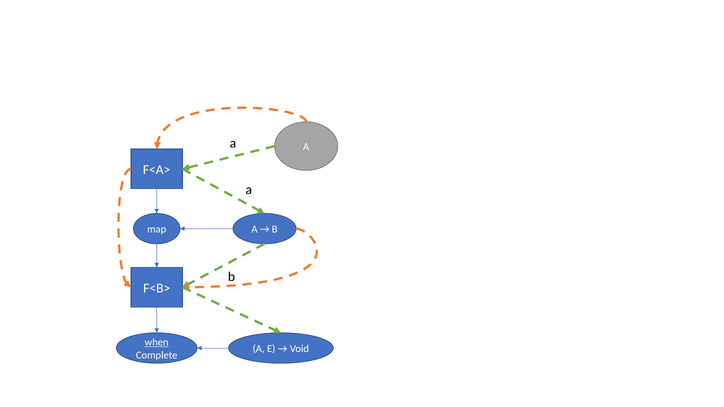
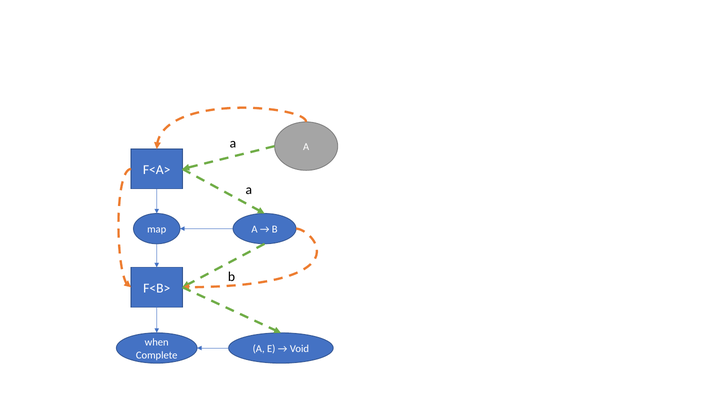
when underline: present -> none
